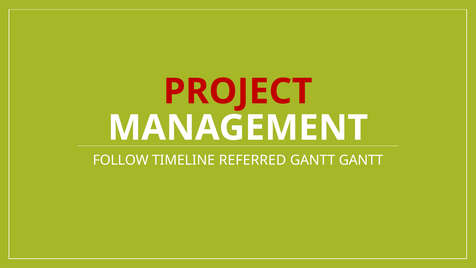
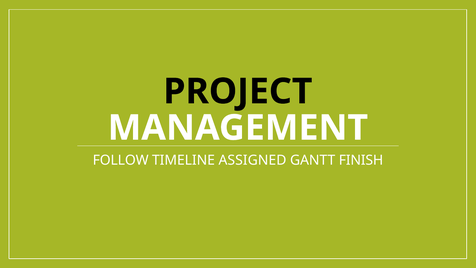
PROJECT colour: red -> black
REFERRED: REFERRED -> ASSIGNED
GANTT GANTT: GANTT -> FINISH
